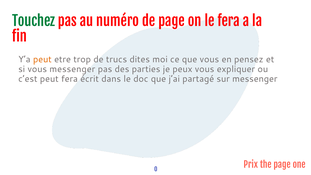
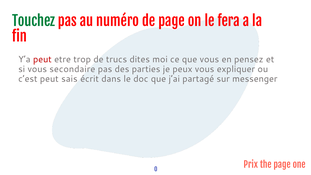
peut at (42, 59) colour: orange -> red
vous messenger: messenger -> secondaire
peut fera: fera -> sais
